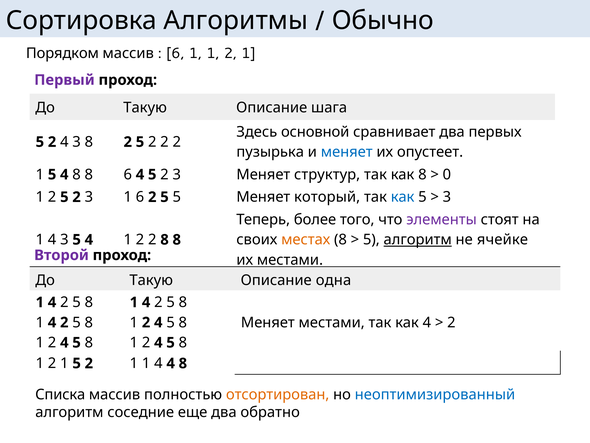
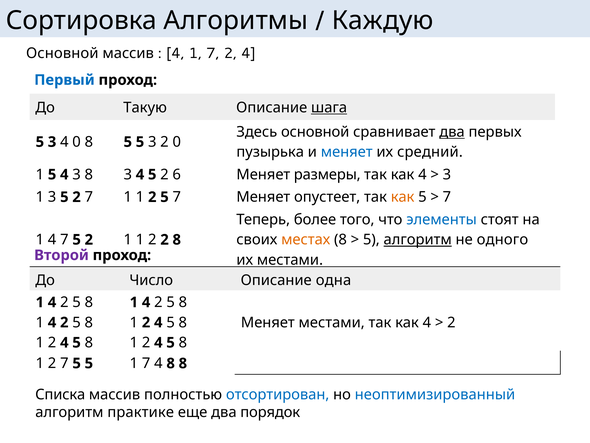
Обычно: Обычно -> Каждую
Порядком at (62, 53): Порядком -> Основной
6 at (175, 53): 6 -> 4
1 at (213, 53): 1 -> 7
1 at (249, 53): 1 -> 4
Первый colour: purple -> blue
шага underline: none -> present
два at (452, 132) underline: none -> present
2 at (52, 142): 2 -> 3
3 at (77, 142): 3 -> 0
8 2: 2 -> 5
2 at (152, 142): 2 -> 3
2 at (177, 142): 2 -> 0
опустеет: опустеет -> средний
8 at (77, 174): 8 -> 3
8 6: 6 -> 3
3 at (177, 174): 3 -> 6
структур: структур -> размеры
8 at (422, 174): 8 -> 4
0 at (447, 174): 0 -> 3
2 at (52, 197): 2 -> 3
3 at (89, 197): 3 -> 7
6 at (140, 197): 6 -> 1
5 at (177, 197): 5 -> 7
который: который -> опустеет
как at (403, 197) colour: blue -> orange
3 at (447, 197): 3 -> 7
элементы colour: purple -> blue
1 4 3: 3 -> 7
4 at (89, 239): 4 -> 2
2 at (140, 239): 2 -> 1
2 8: 8 -> 2
ячейке: ячейке -> одного
Такую at (151, 280): Такую -> Число
1 at (64, 363): 1 -> 7
2 at (89, 363): 2 -> 5
1 at (146, 363): 1 -> 7
4 4: 4 -> 8
отсортирован colour: orange -> blue
соседние: соседние -> практике
обратно: обратно -> порядок
